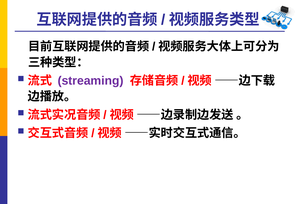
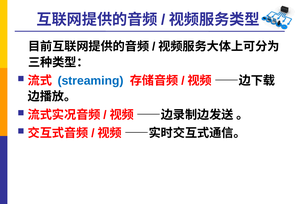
streaming colour: purple -> blue
